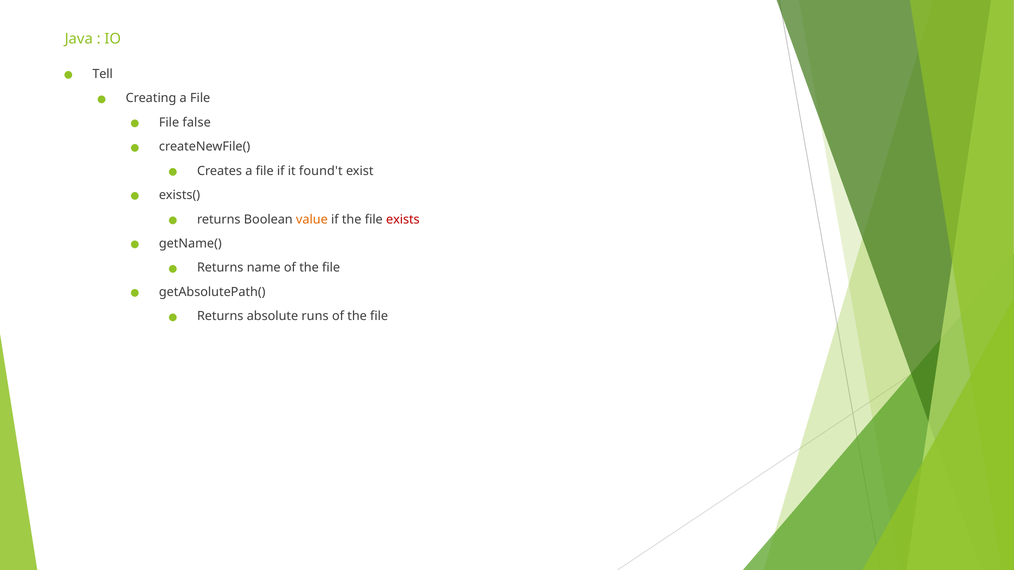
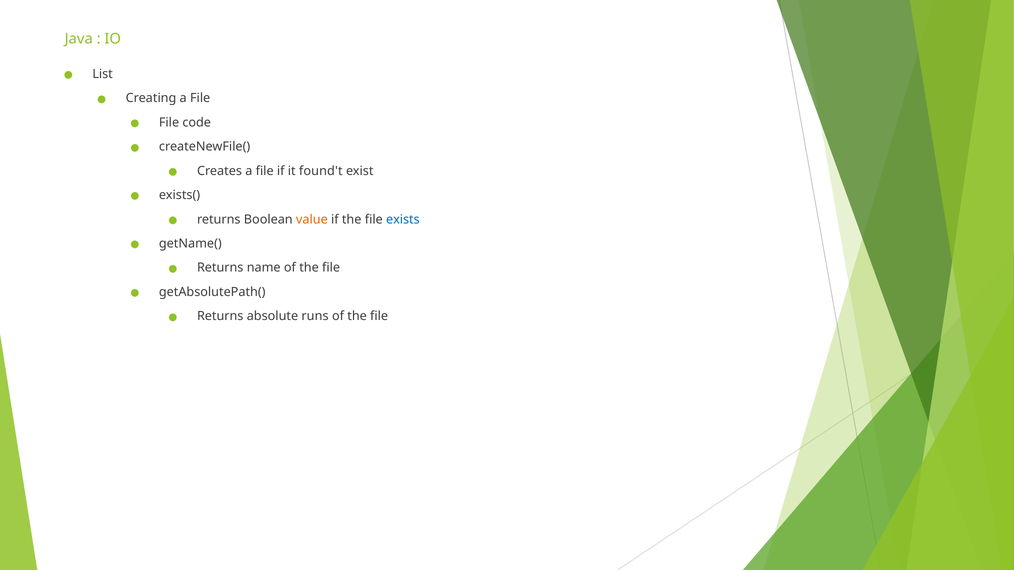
Tell: Tell -> List
false: false -> code
exists colour: red -> blue
